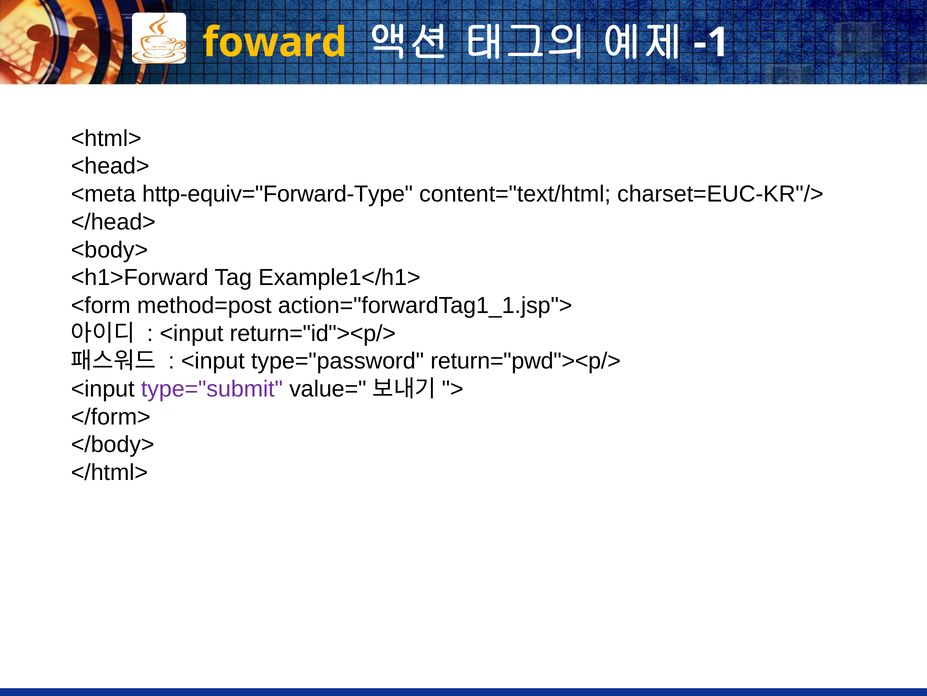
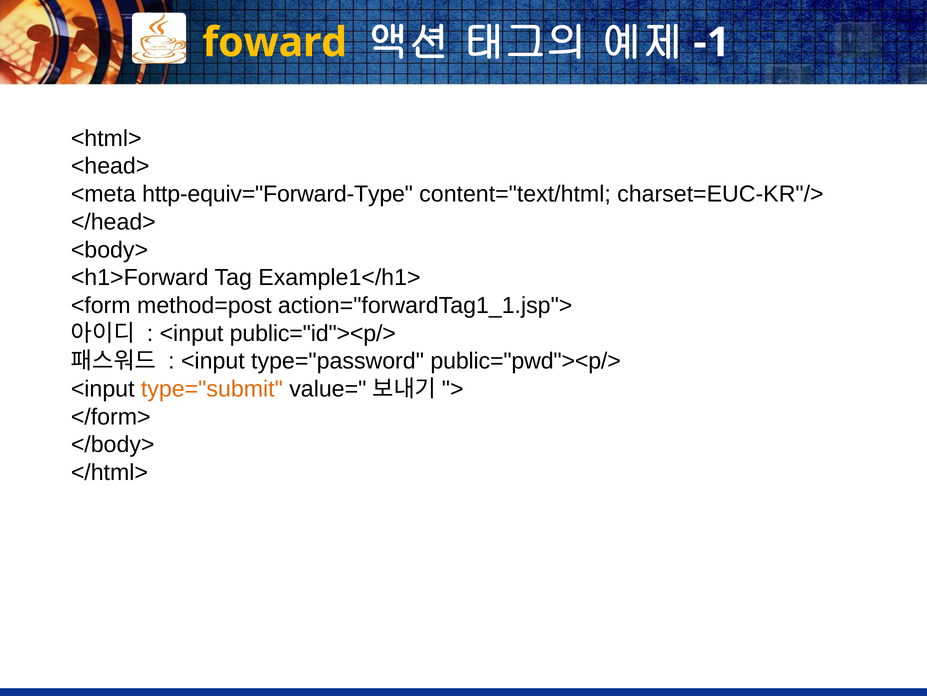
return="id"><p/>: return="id"><p/> -> public="id"><p/>
return="pwd"><p/>: return="pwd"><p/> -> public="pwd"><p/>
type="submit colour: purple -> orange
